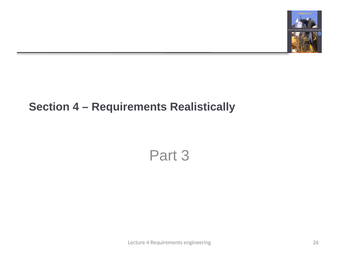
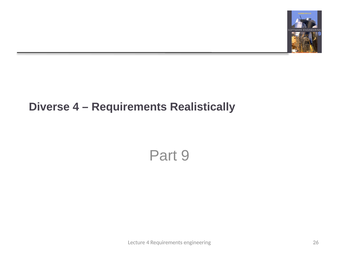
Section: Section -> Diverse
3: 3 -> 9
